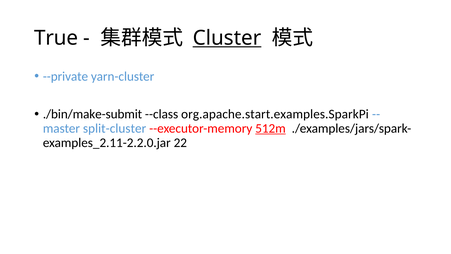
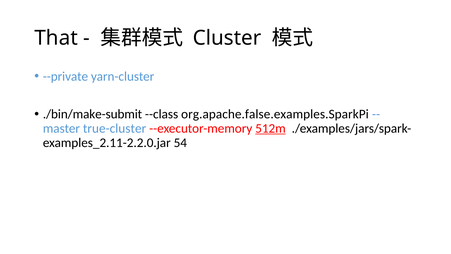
True: True -> That
Cluster underline: present -> none
org.apache.start.examples.SparkPi: org.apache.start.examples.SparkPi -> org.apache.false.examples.SparkPi
split-cluster: split-cluster -> true-cluster
22: 22 -> 54
